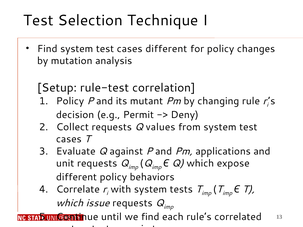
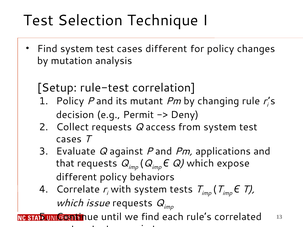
values: values -> access
unit: unit -> that
